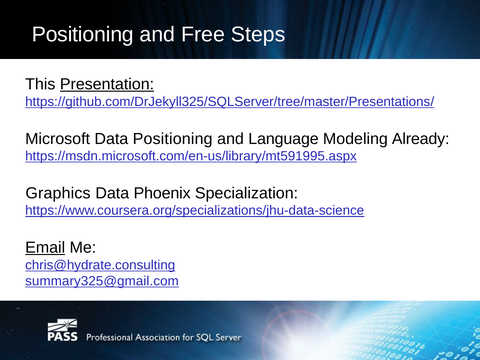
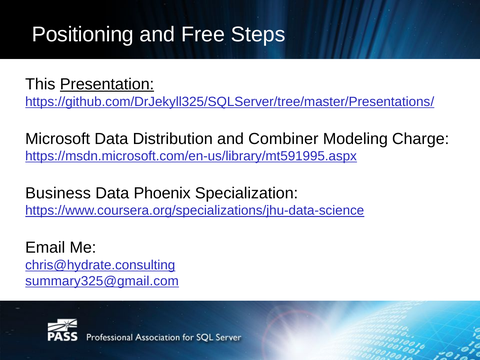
Data Positioning: Positioning -> Distribution
Language: Language -> Combiner
Already: Already -> Charge
Graphics: Graphics -> Business
Email underline: present -> none
